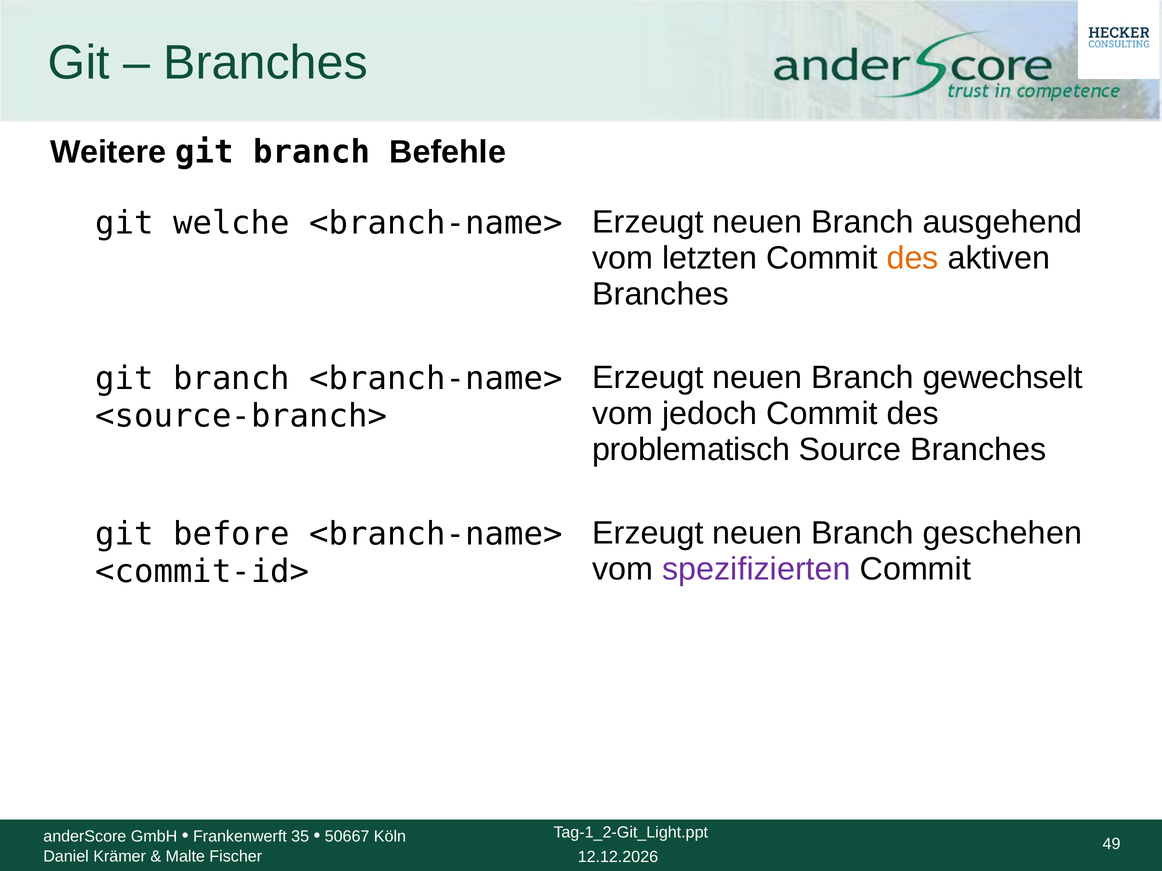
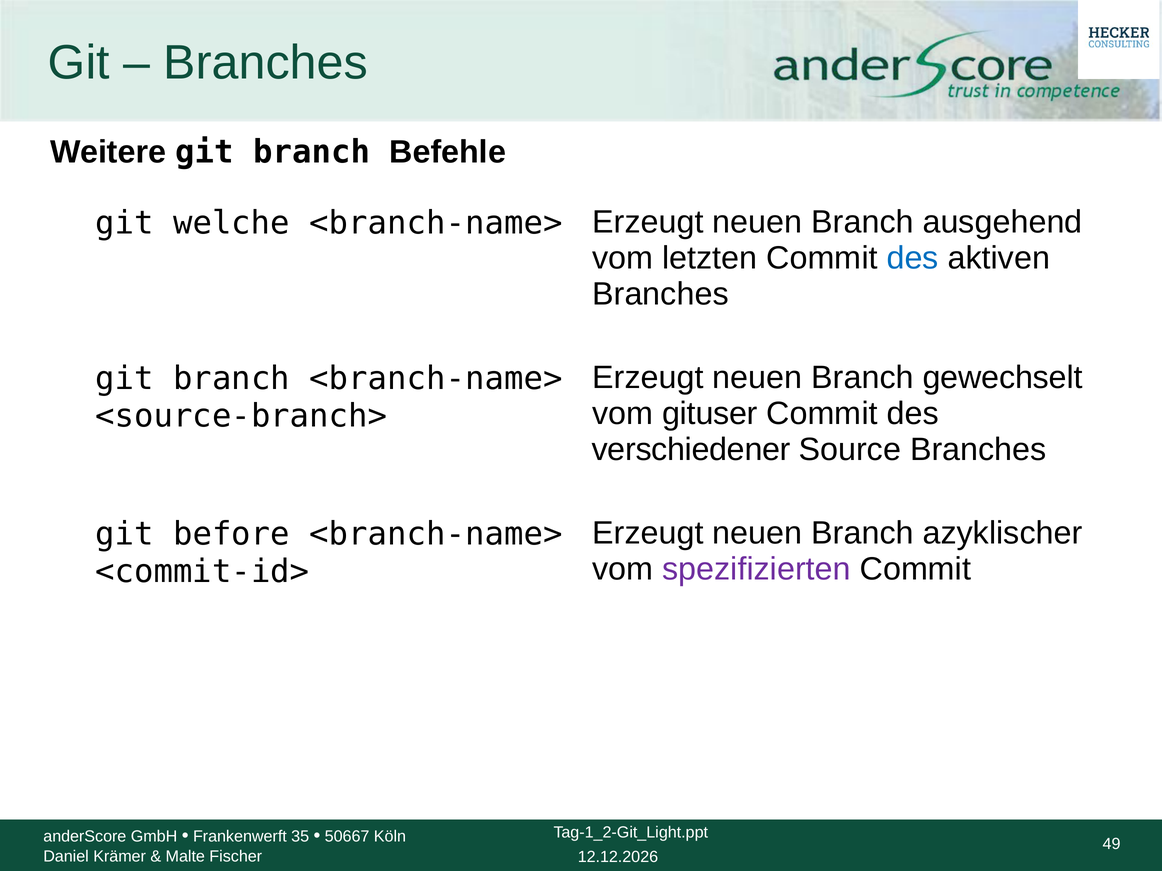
des at (913, 258) colour: orange -> blue
jedoch: jedoch -> gituser
problematisch: problematisch -> verschiedener
geschehen: geschehen -> azyklischer
